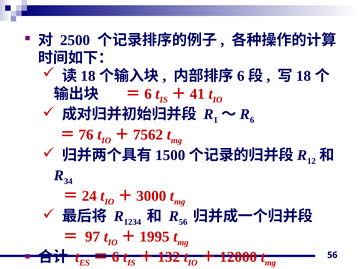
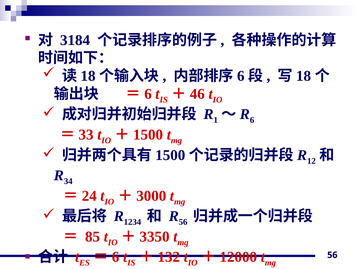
2500: 2500 -> 3184
41: 41 -> 46
76: 76 -> 33
7562 at (148, 135): 7562 -> 1500
97: 97 -> 85
1995: 1995 -> 3350
